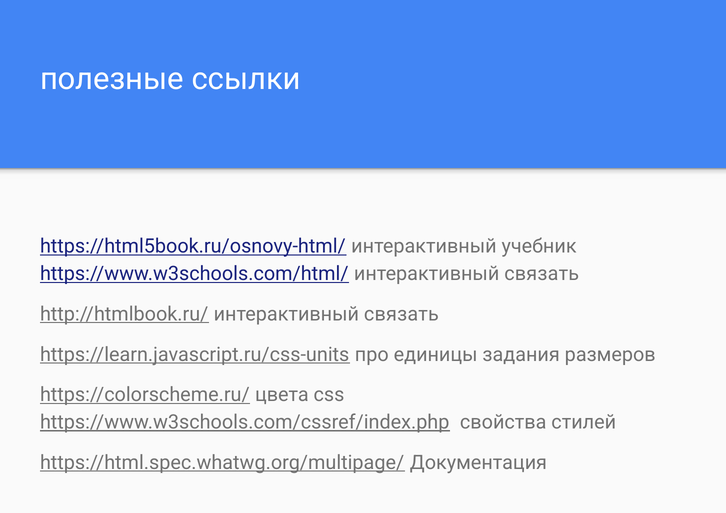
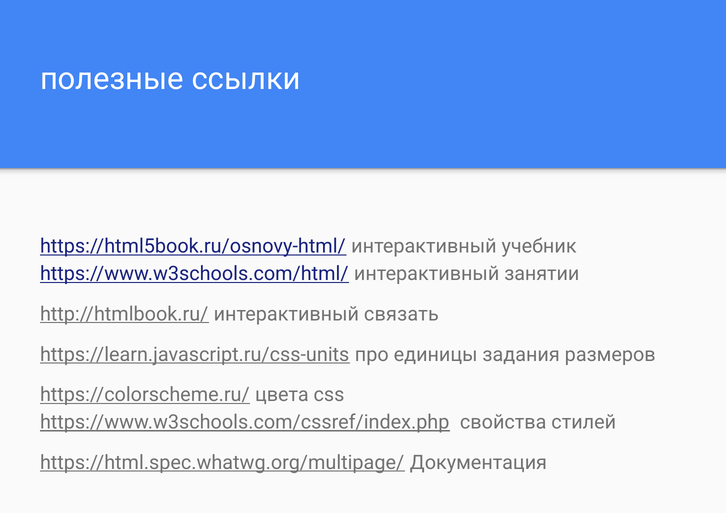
https://www.w3schools.com/html/ интерактивный связать: связать -> занятии
